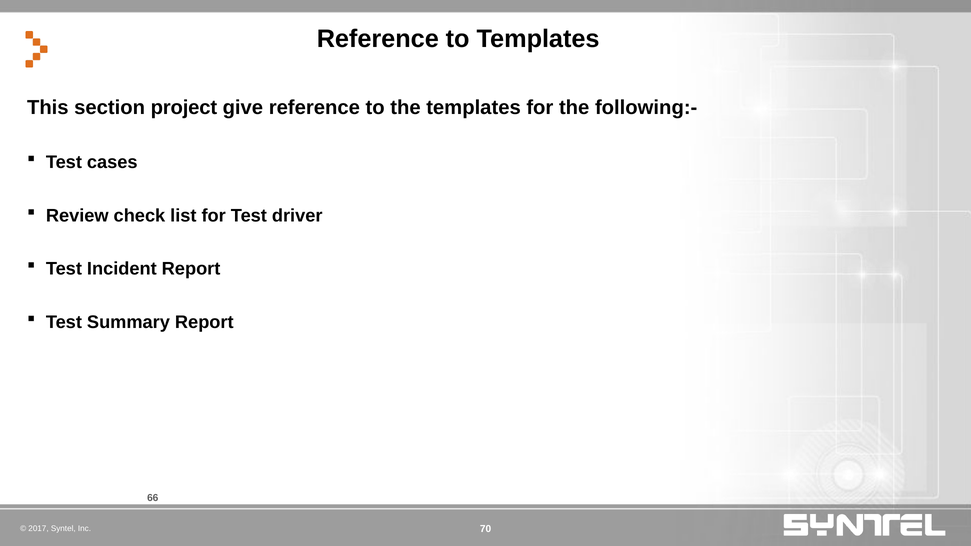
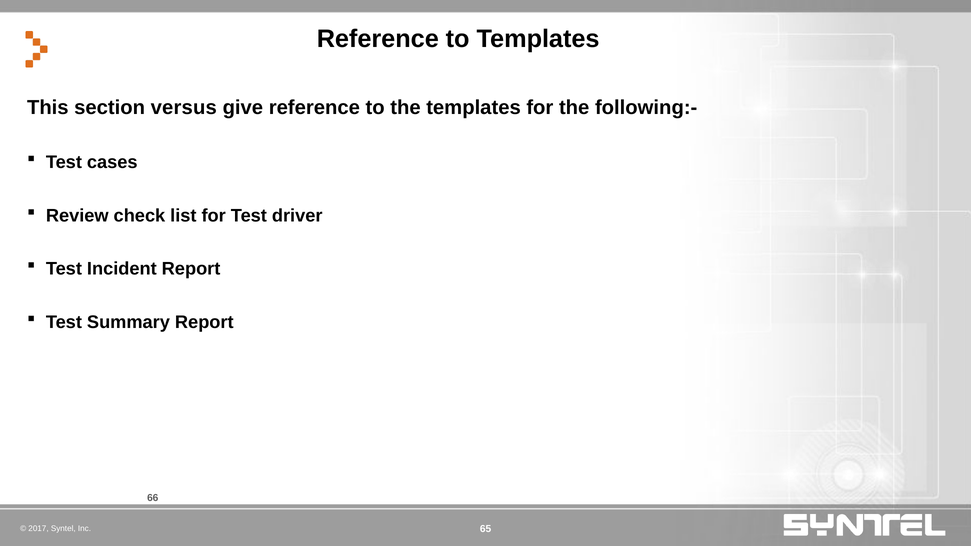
project: project -> versus
70: 70 -> 65
